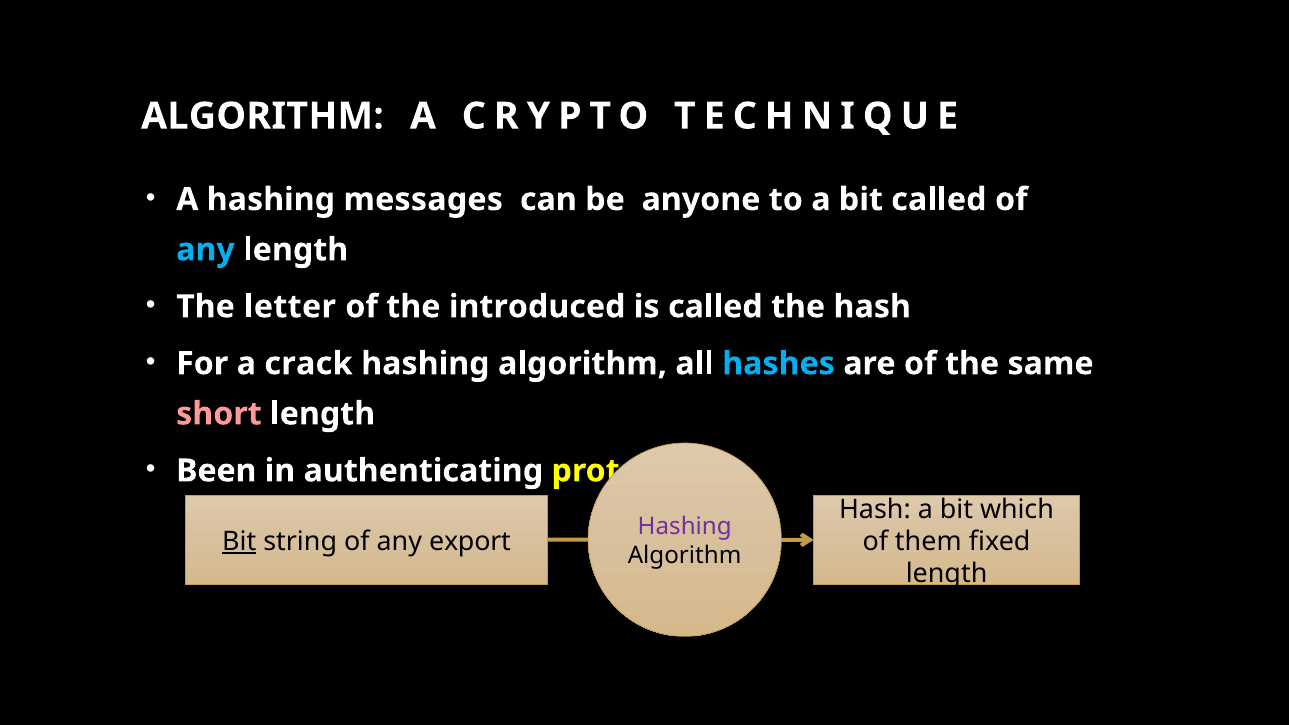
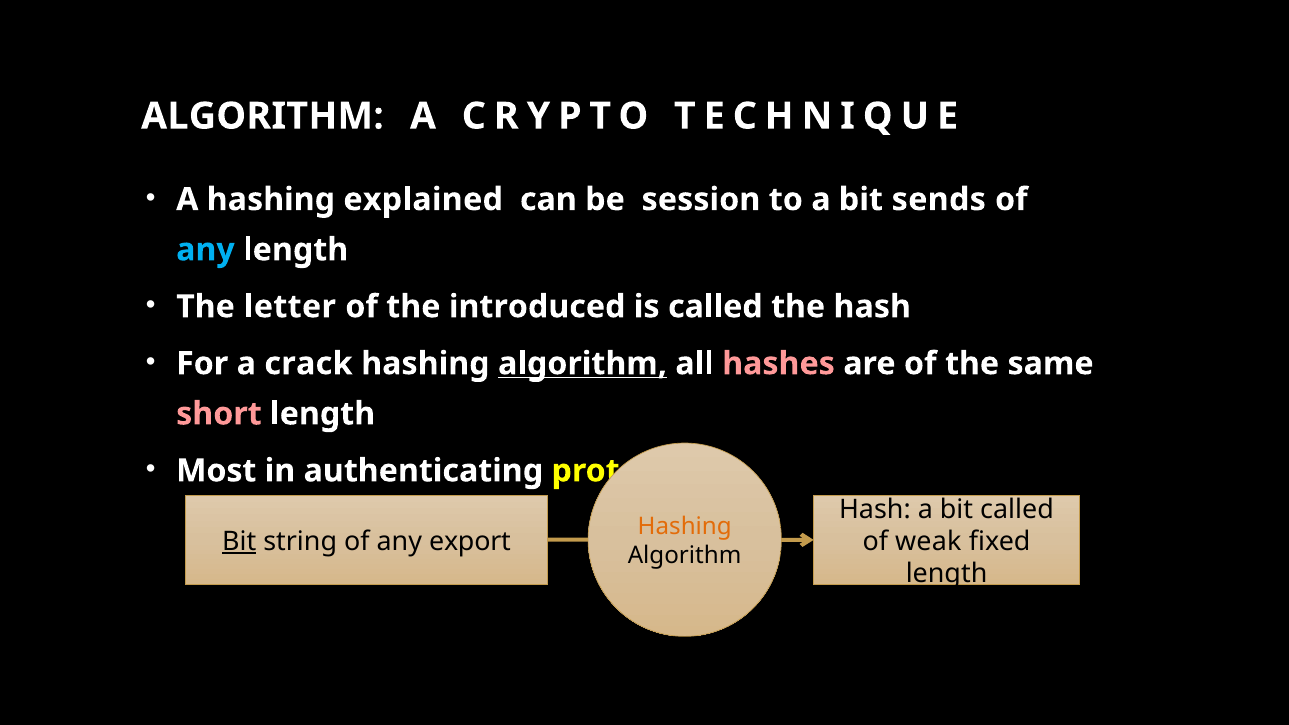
messages: messages -> explained
anyone: anyone -> session
bit called: called -> sends
algorithm at (582, 364) underline: none -> present
hashes colour: light blue -> pink
Been: Been -> Most
bit which: which -> called
Hashing at (685, 527) colour: purple -> orange
them: them -> weak
